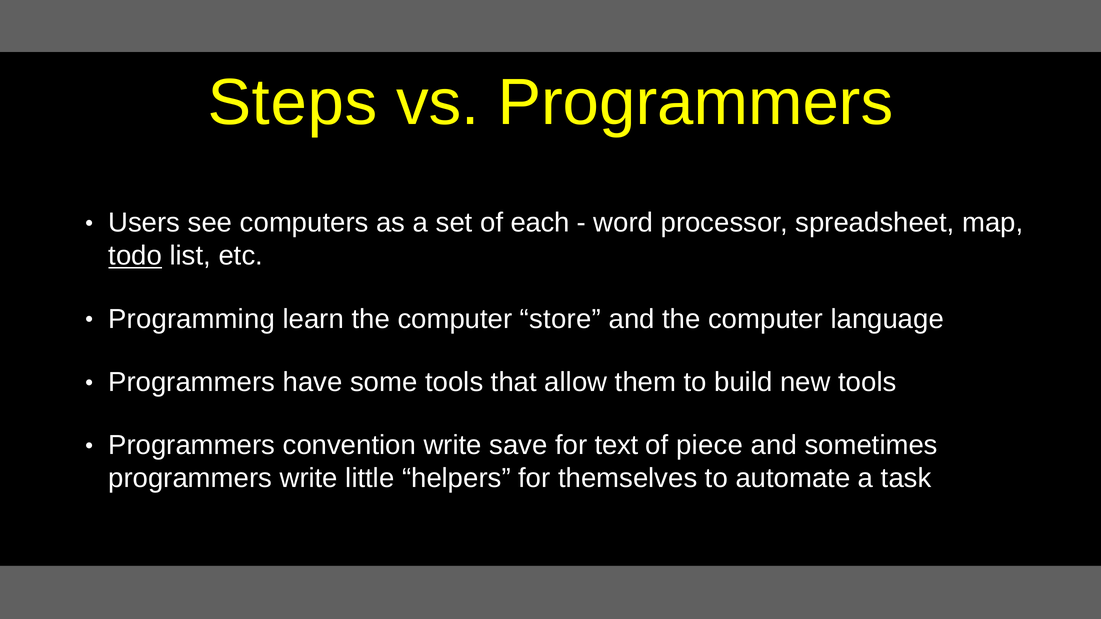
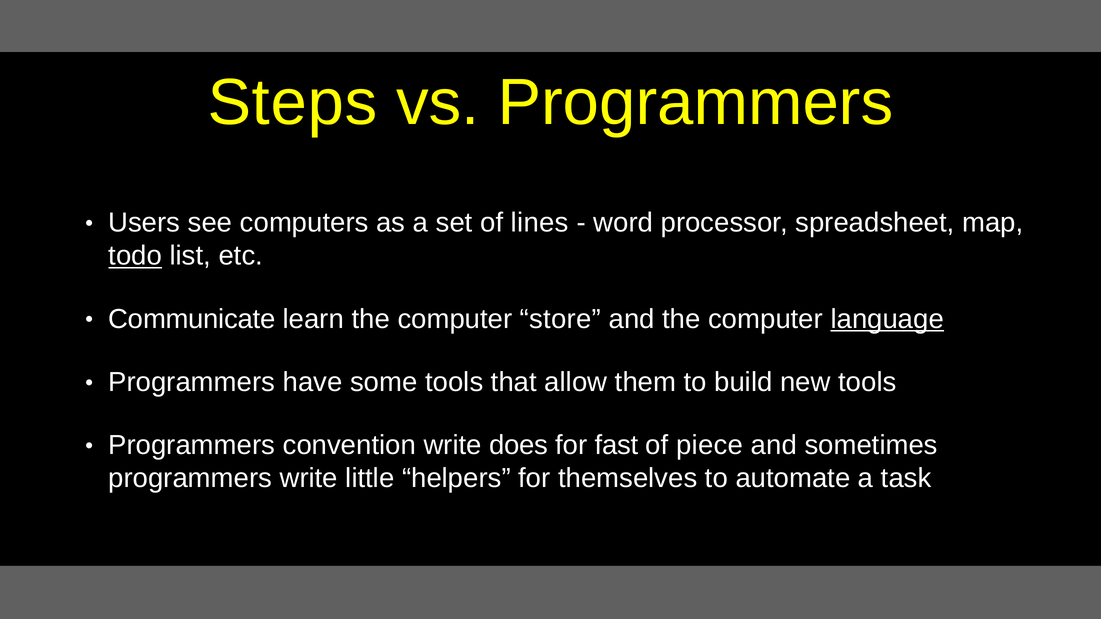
each: each -> lines
Programming: Programming -> Communicate
language underline: none -> present
save: save -> does
text: text -> fast
